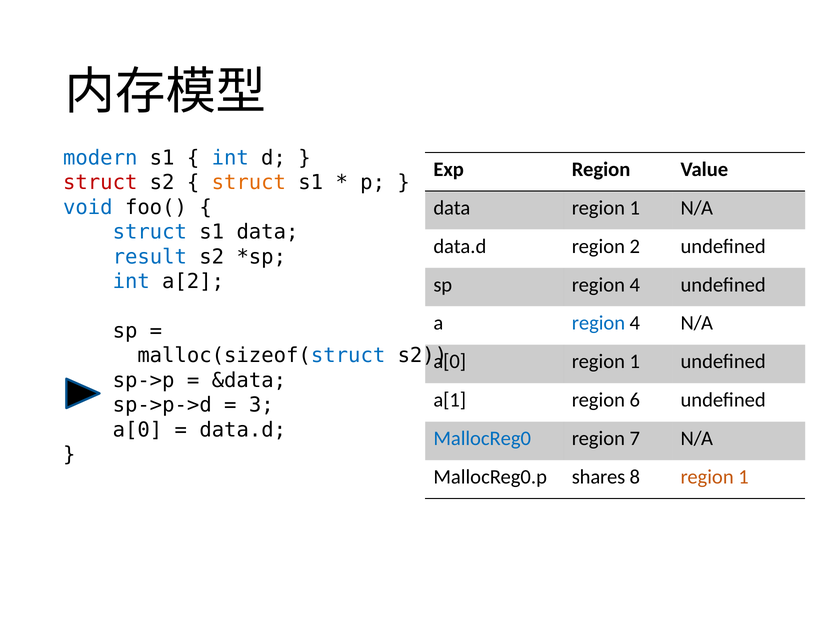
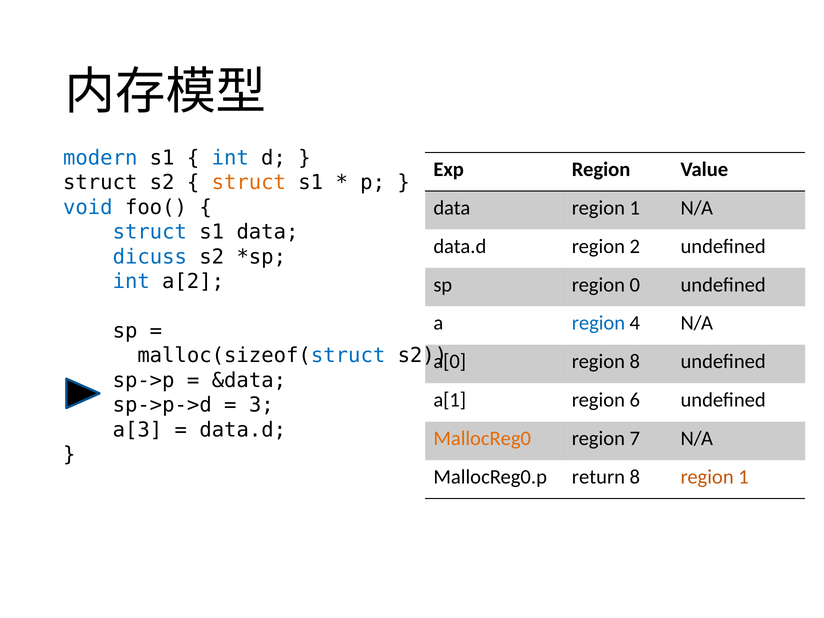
struct at (100, 183) colour: red -> black
result: result -> dicuss
sp region 4: 4 -> 0
a[0 region 1: 1 -> 8
a[0 at (137, 430): a[0 -> a[3
MallocReg0 colour: blue -> orange
shares: shares -> return
